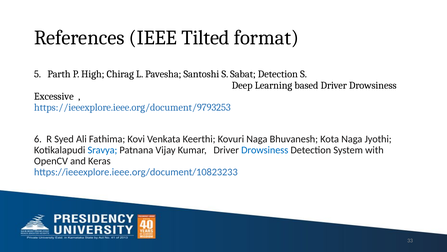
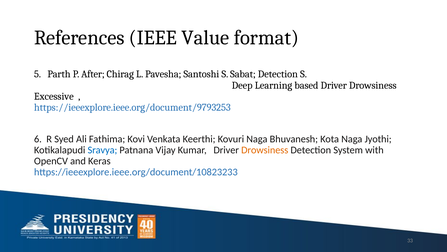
Tilted: Tilted -> Value
High: High -> After
Drowsiness at (265, 150) colour: blue -> orange
